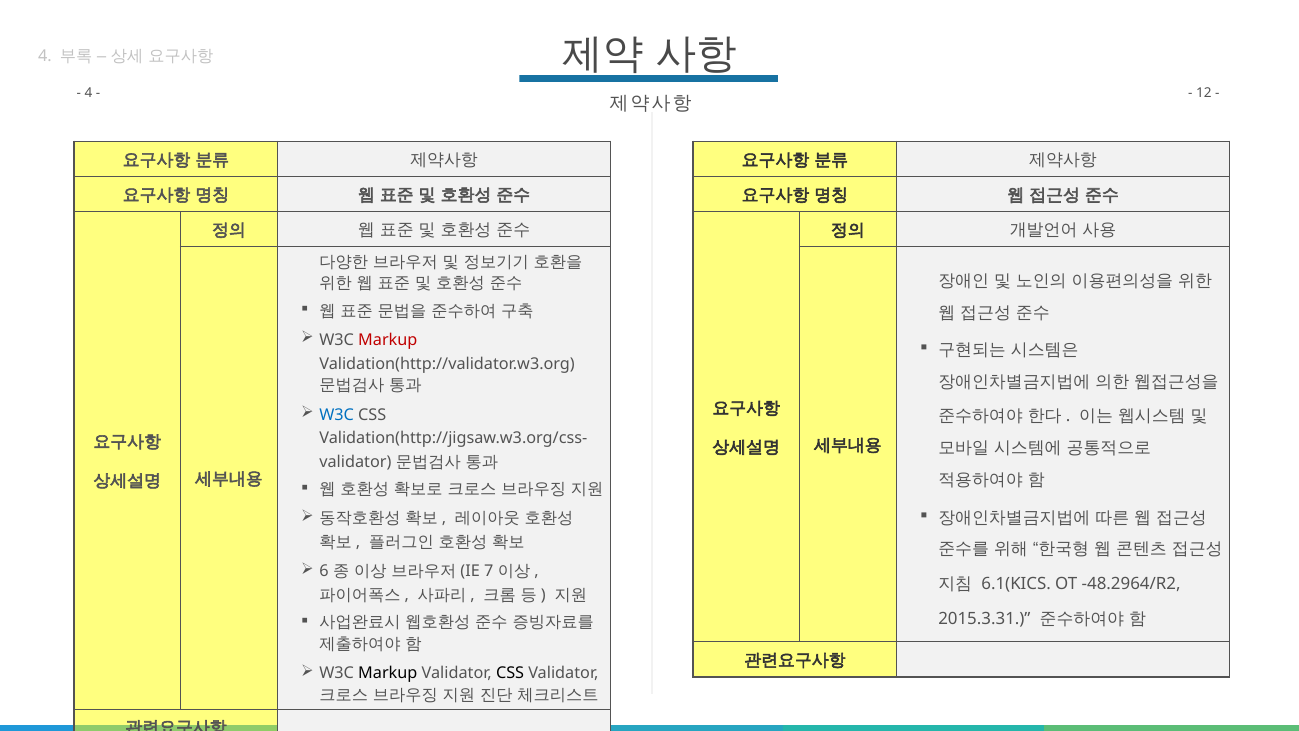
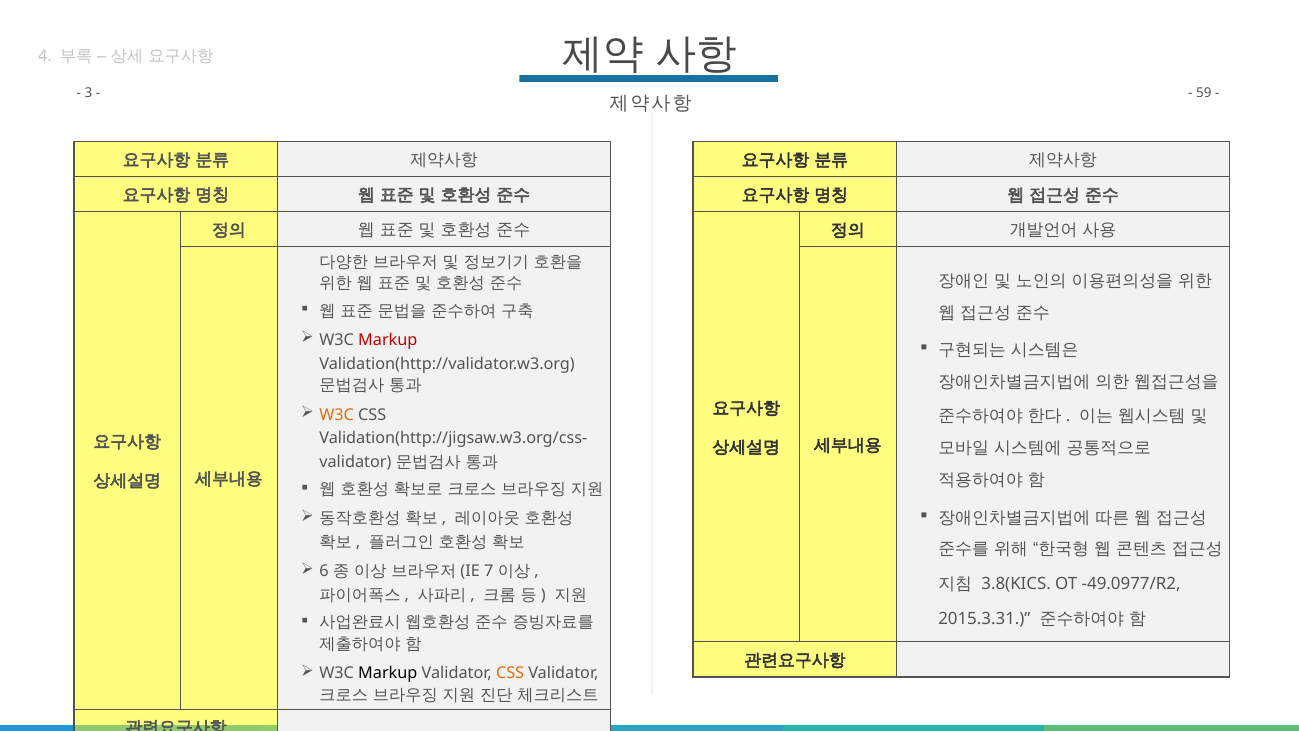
4 at (88, 93): 4 -> 3
12: 12 -> 59
W3C at (337, 415) colour: blue -> orange
6.1(KICS: 6.1(KICS -> 3.8(KICS
-48.2964/R2: -48.2964/R2 -> -49.0977/R2
CSS at (510, 673) colour: black -> orange
